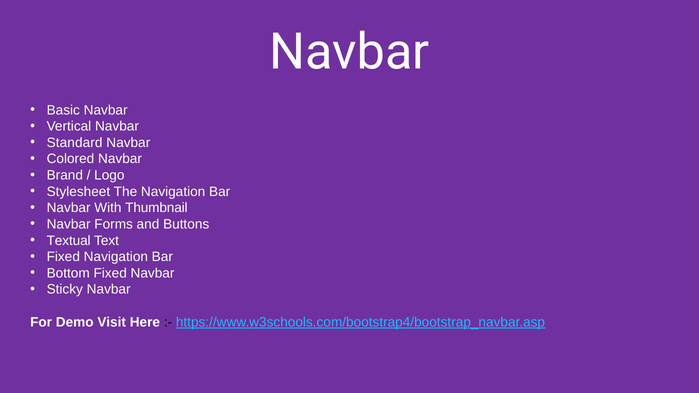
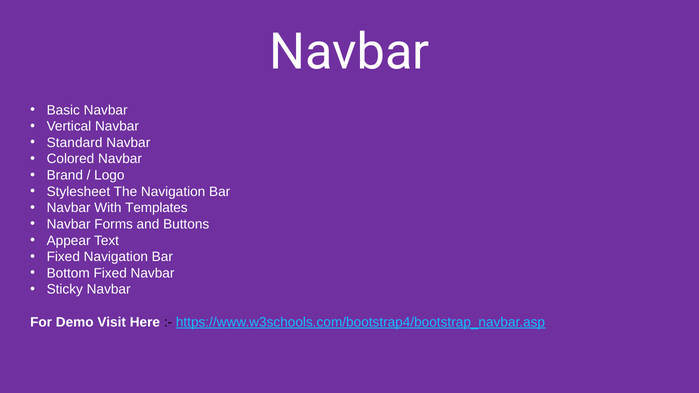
Thumbnail: Thumbnail -> Templates
Textual: Textual -> Appear
